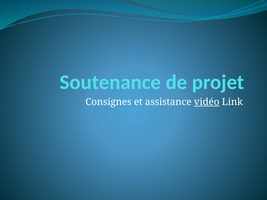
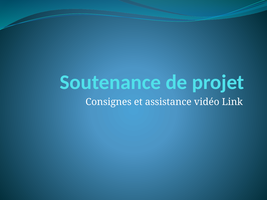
vidéo underline: present -> none
